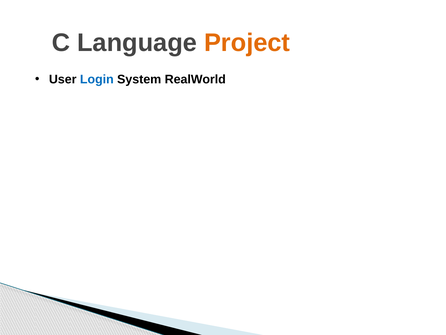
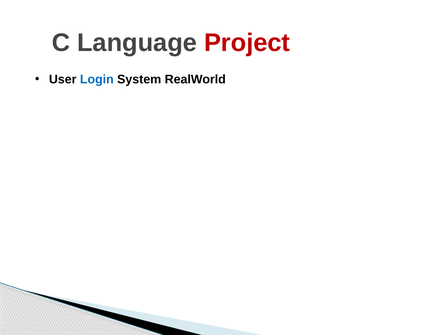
Project colour: orange -> red
